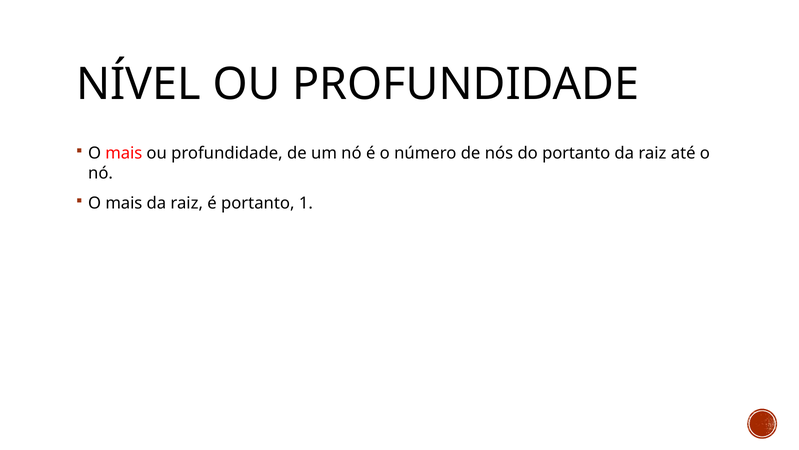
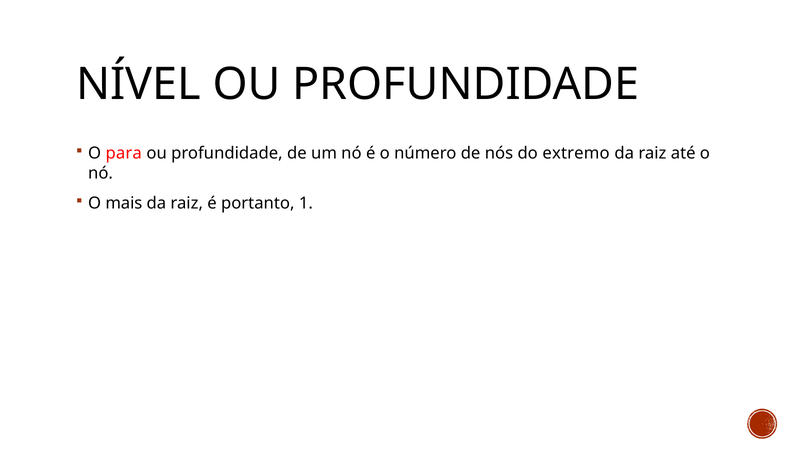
mais at (124, 153): mais -> para
do portanto: portanto -> extremo
